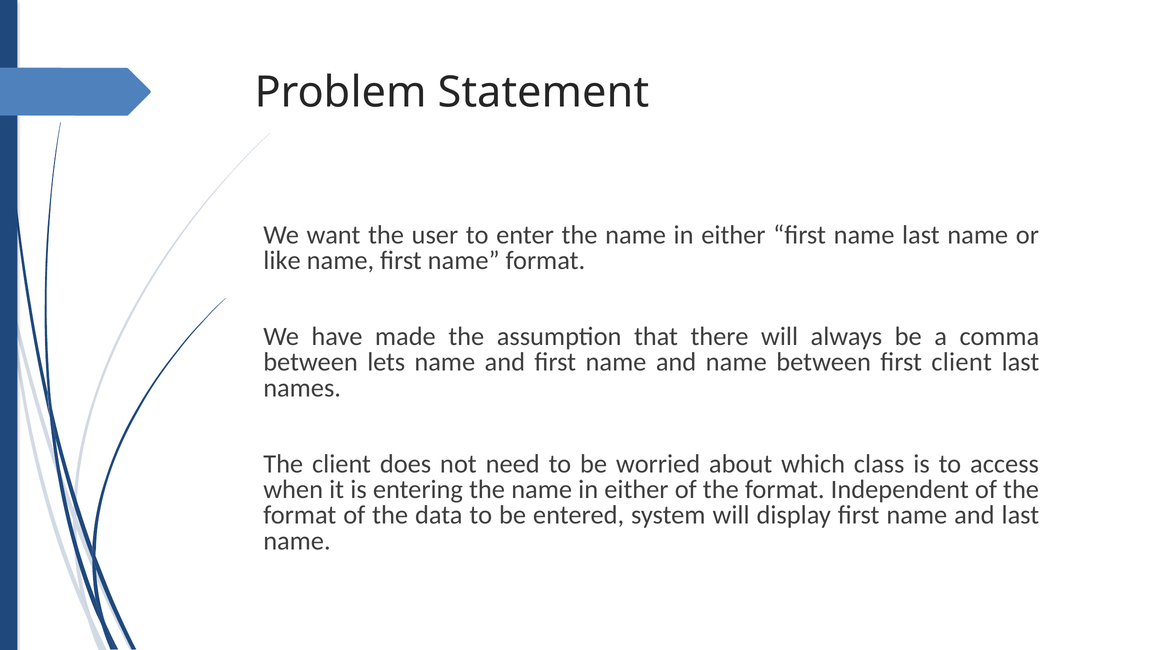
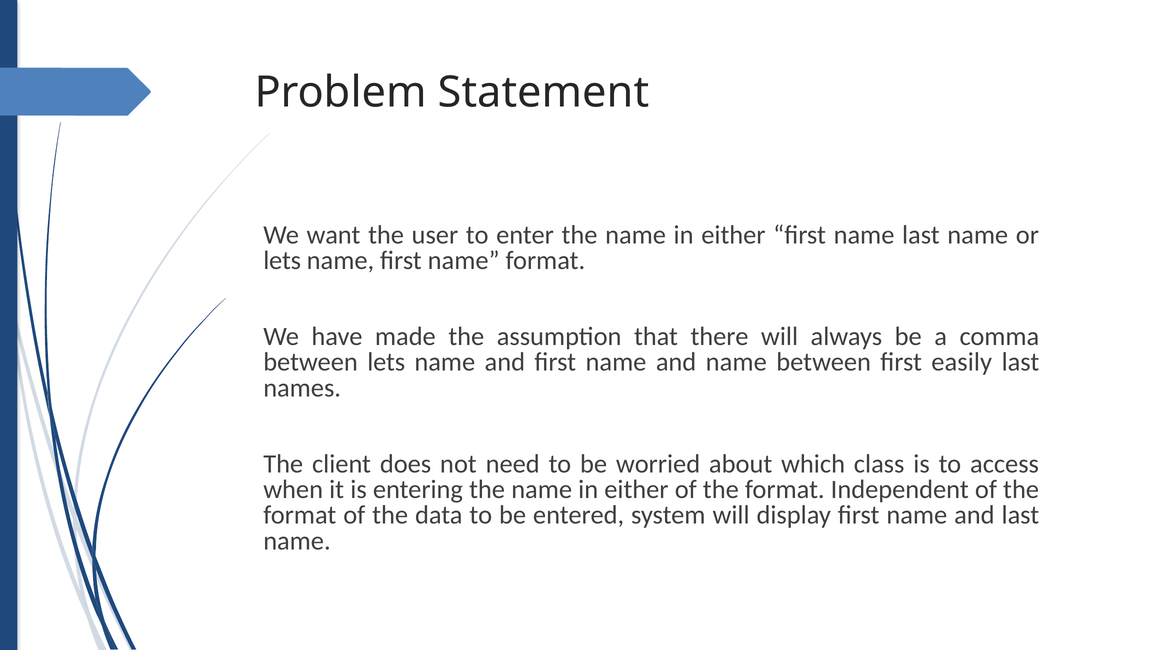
like at (282, 261): like -> lets
first client: client -> easily
